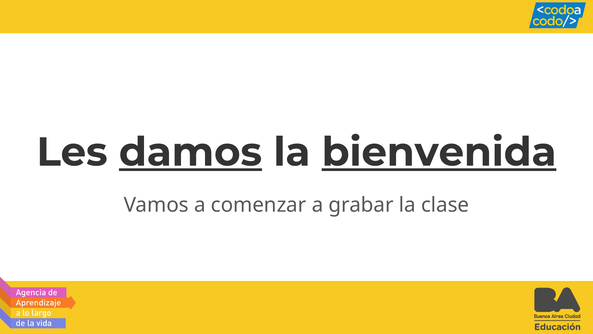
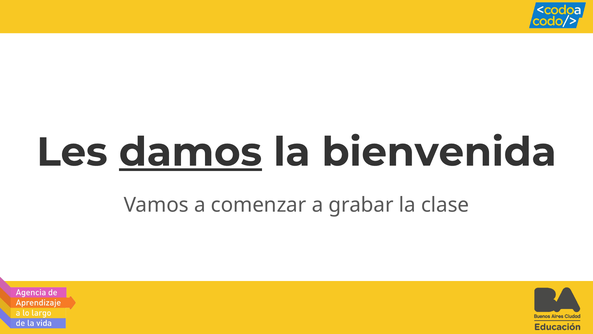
bienvenida underline: present -> none
